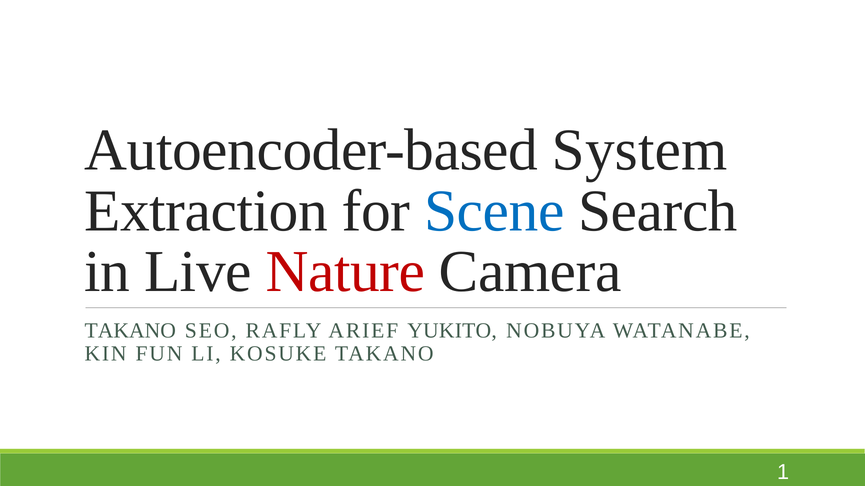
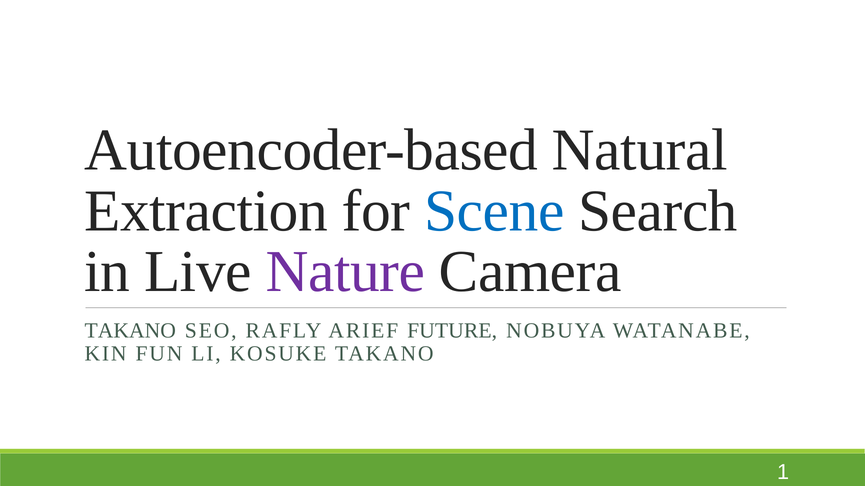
System: System -> Natural
Nature colour: red -> purple
YUKITO: YUKITO -> FUTURE
